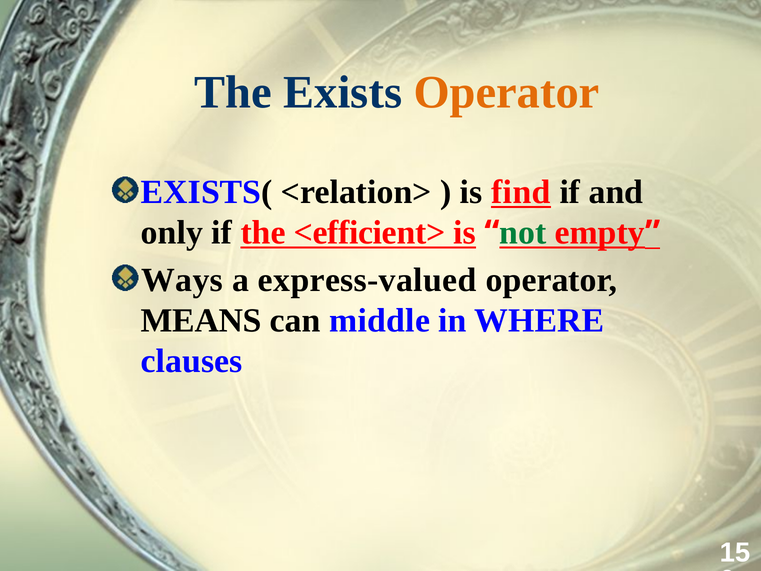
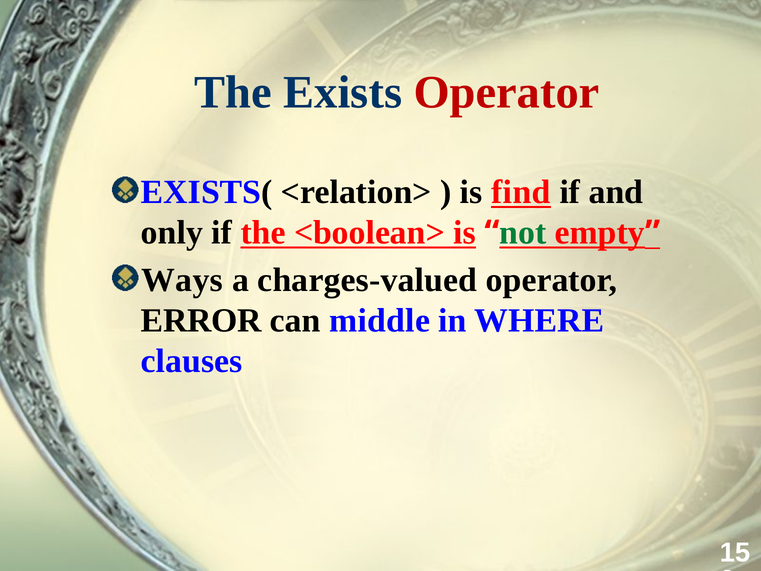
Operator at (507, 92) colour: orange -> red
<efficient>: <efficient> -> <boolean>
express-valued: express-valued -> charges-valued
MEANS: MEANS -> ERROR
